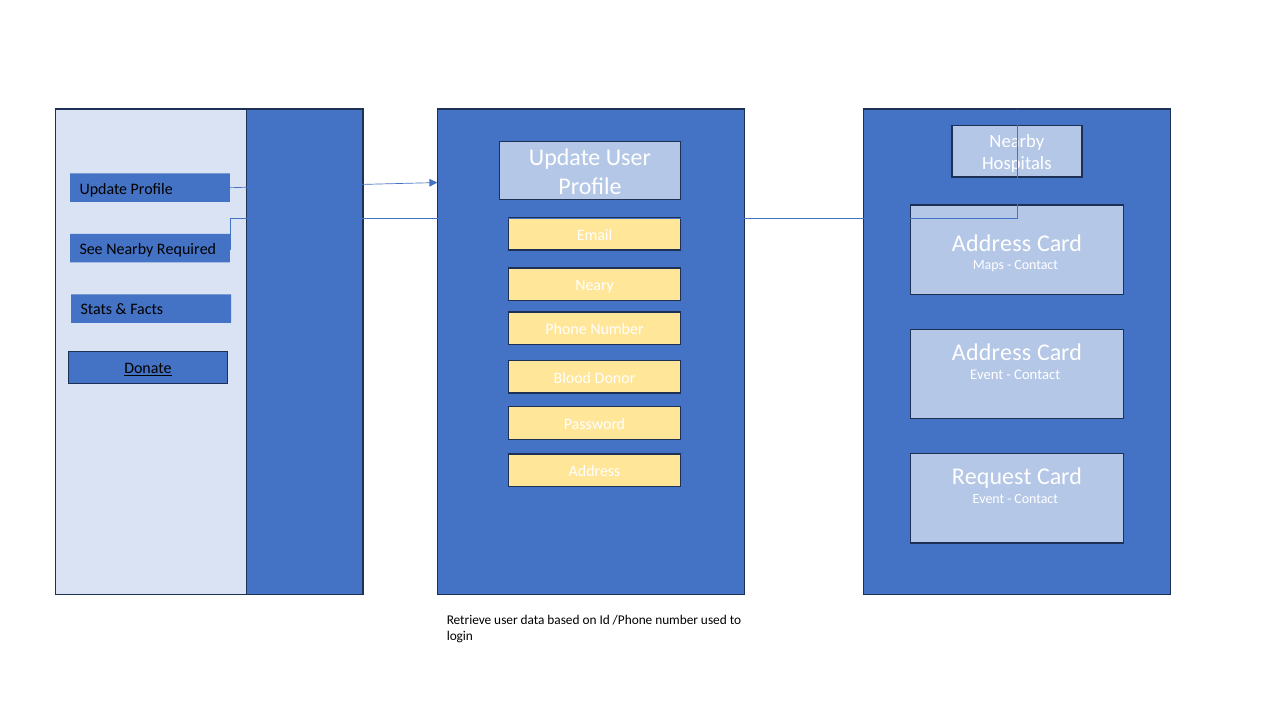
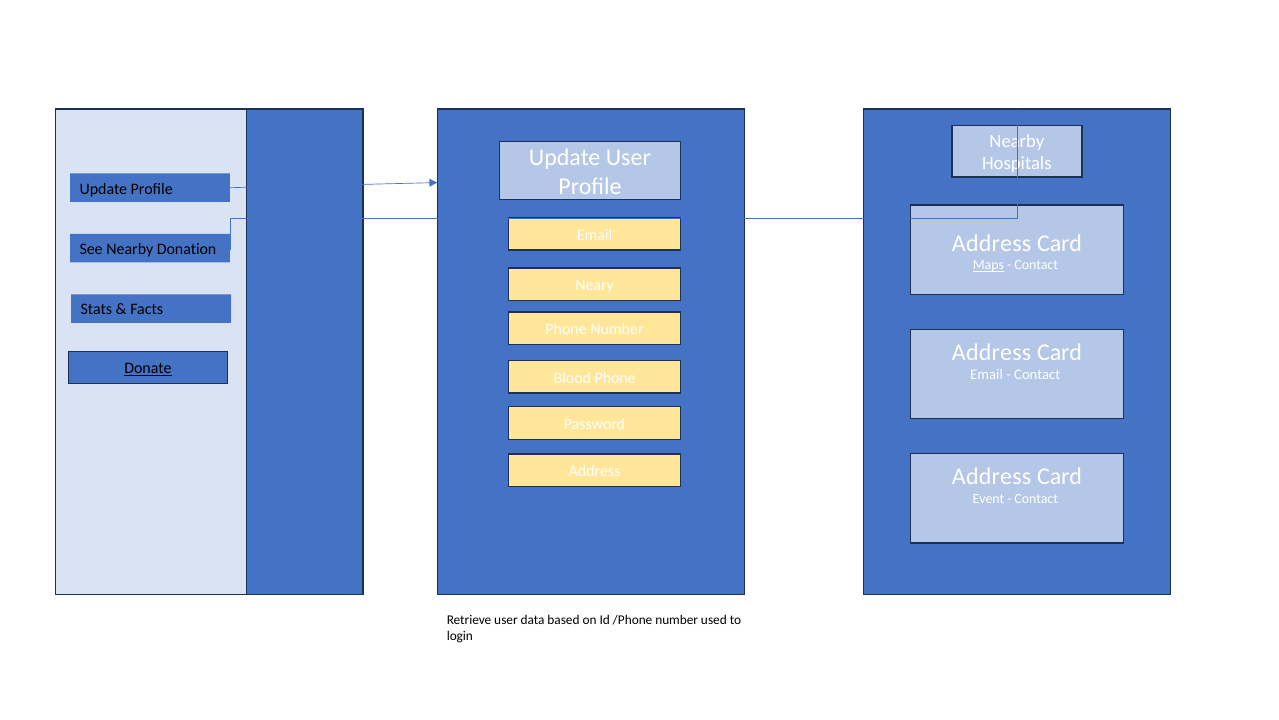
Required: Required -> Donation
Maps underline: none -> present
Event at (987, 375): Event -> Email
Blood Donor: Donor -> Phone
Request at (992, 477): Request -> Address
